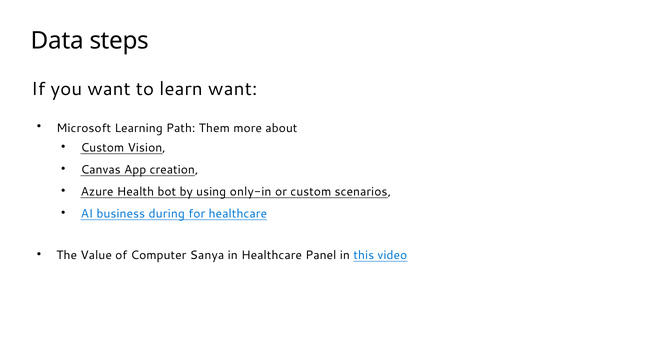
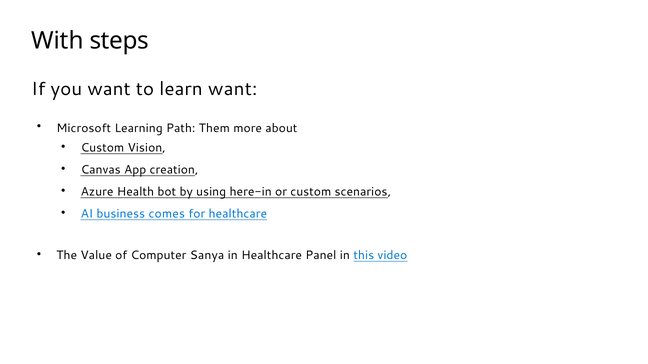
Data: Data -> With
only-in: only-in -> here-in
during: during -> comes
